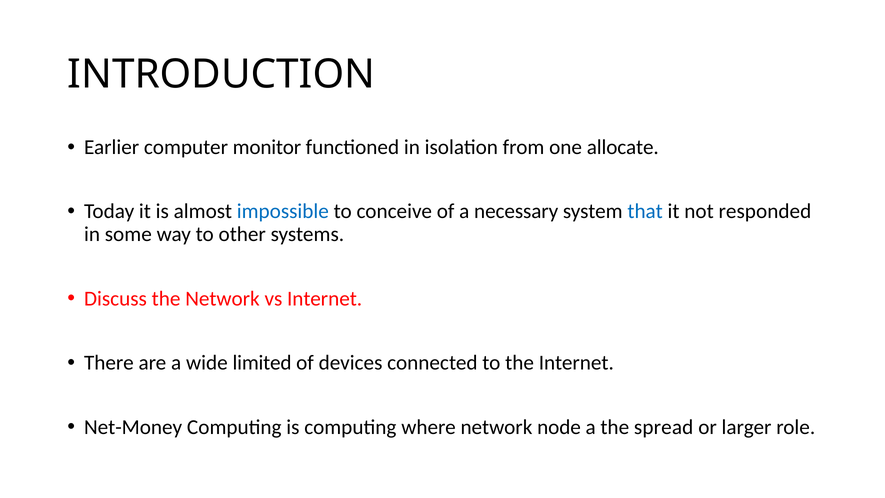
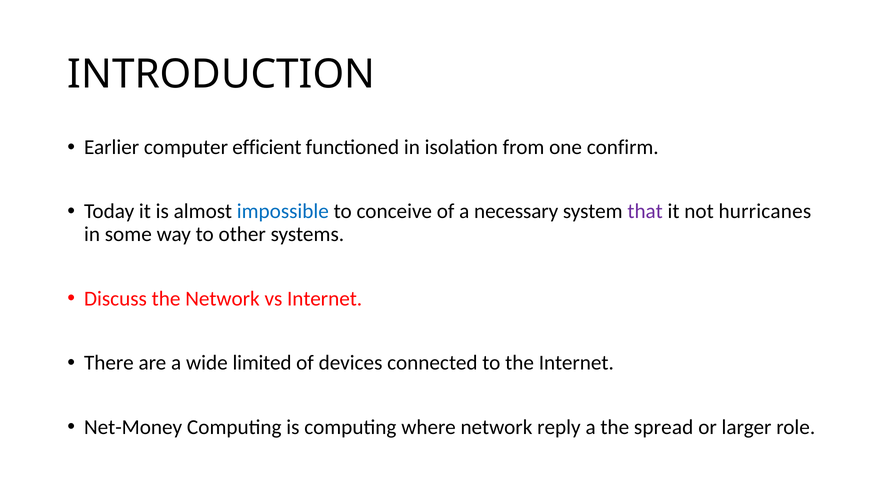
monitor: monitor -> efficient
allocate: allocate -> confirm
that colour: blue -> purple
responded: responded -> hurricanes
node: node -> reply
